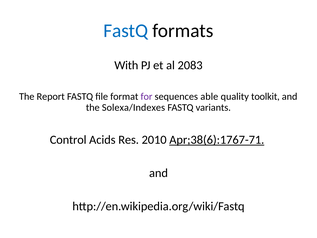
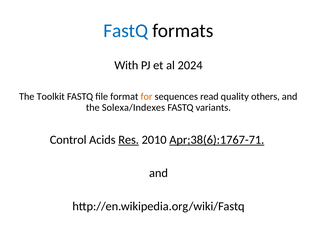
2083: 2083 -> 2024
Report: Report -> Toolkit
for colour: purple -> orange
able: able -> read
toolkit: toolkit -> others
Res underline: none -> present
